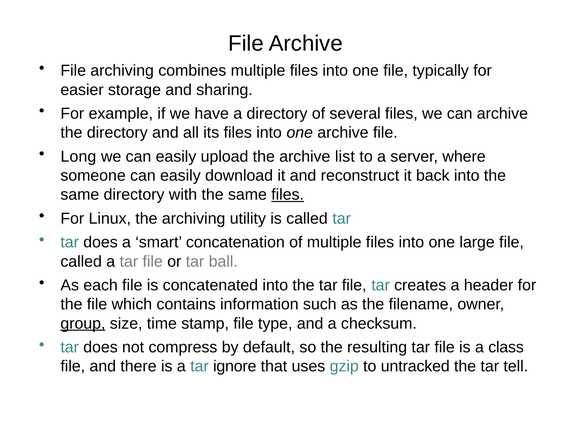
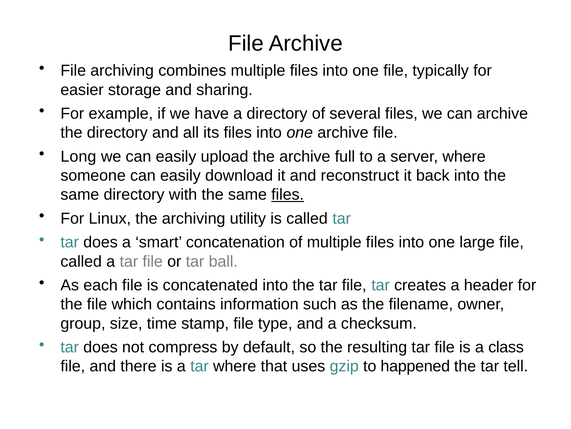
list: list -> full
group underline: present -> none
tar ignore: ignore -> where
untracked: untracked -> happened
